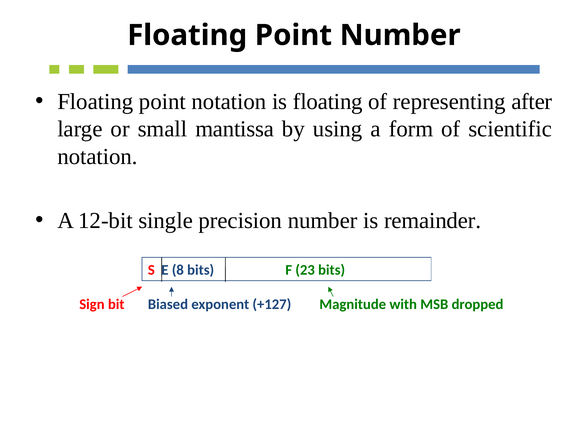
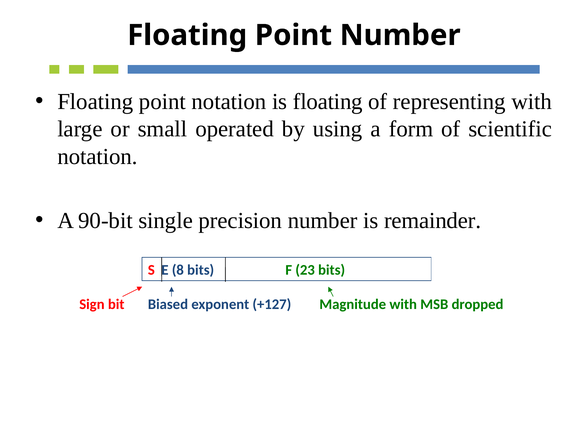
representing after: after -> with
mantissa: mantissa -> operated
12-bit: 12-bit -> 90-bit
